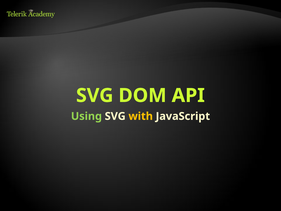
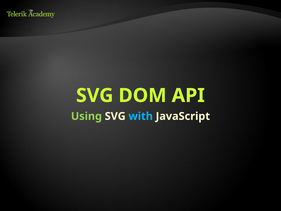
with colour: yellow -> light blue
